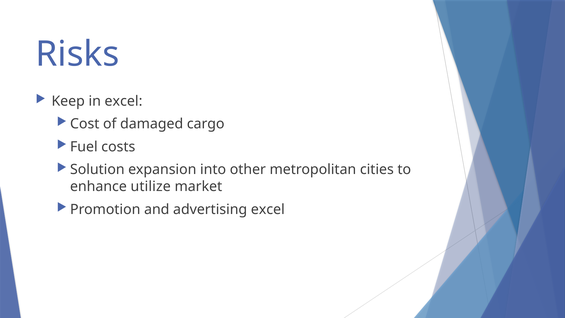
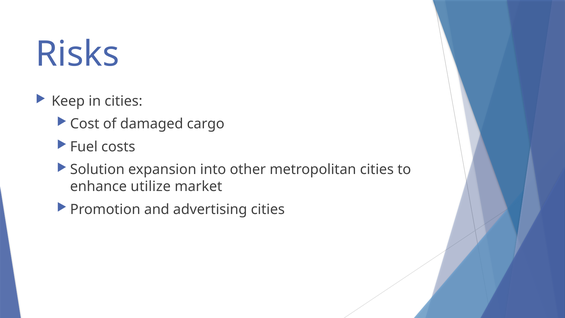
in excel: excel -> cities
advertising excel: excel -> cities
